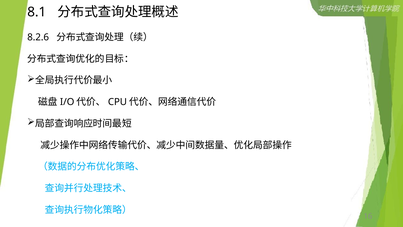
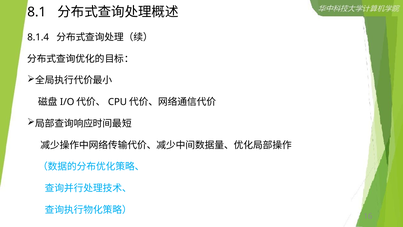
8.2.6: 8.2.6 -> 8.1.4
